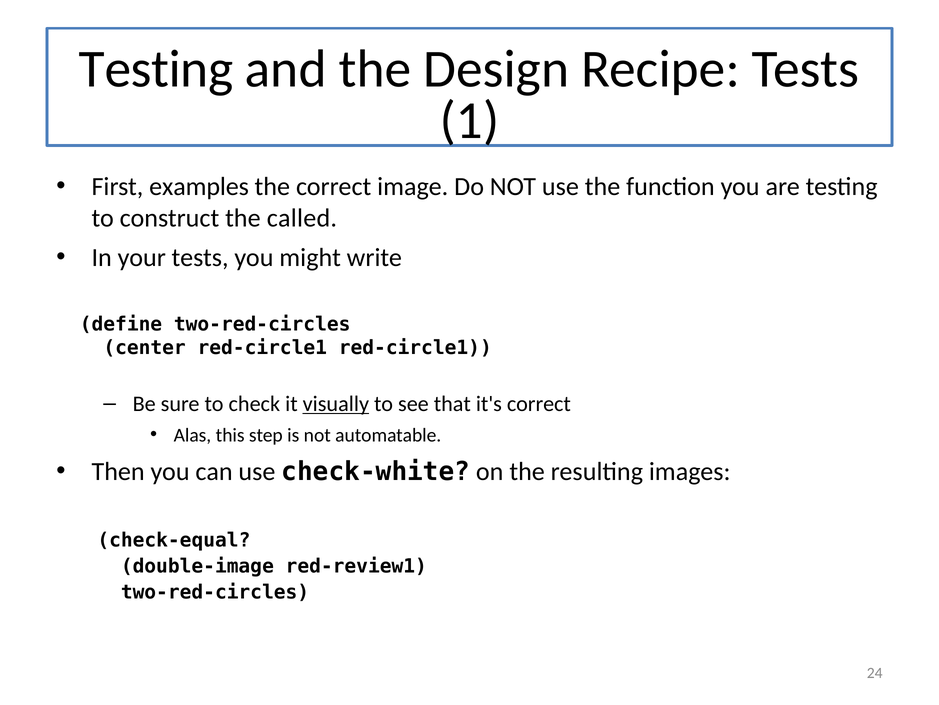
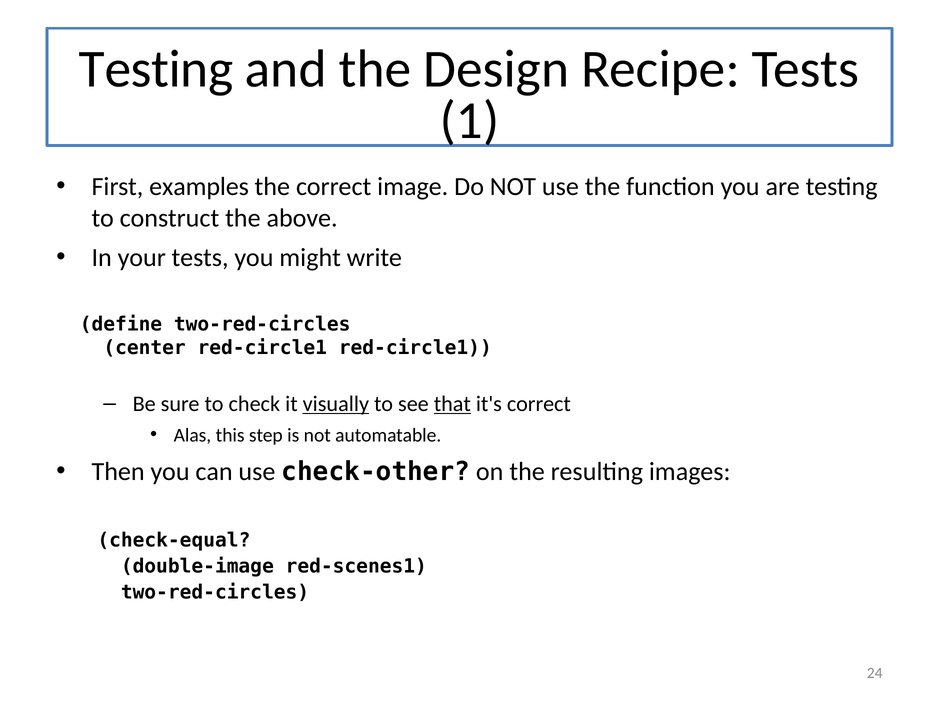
called: called -> above
that underline: none -> present
check-white: check-white -> check-other
red-review1: red-review1 -> red-scenes1
